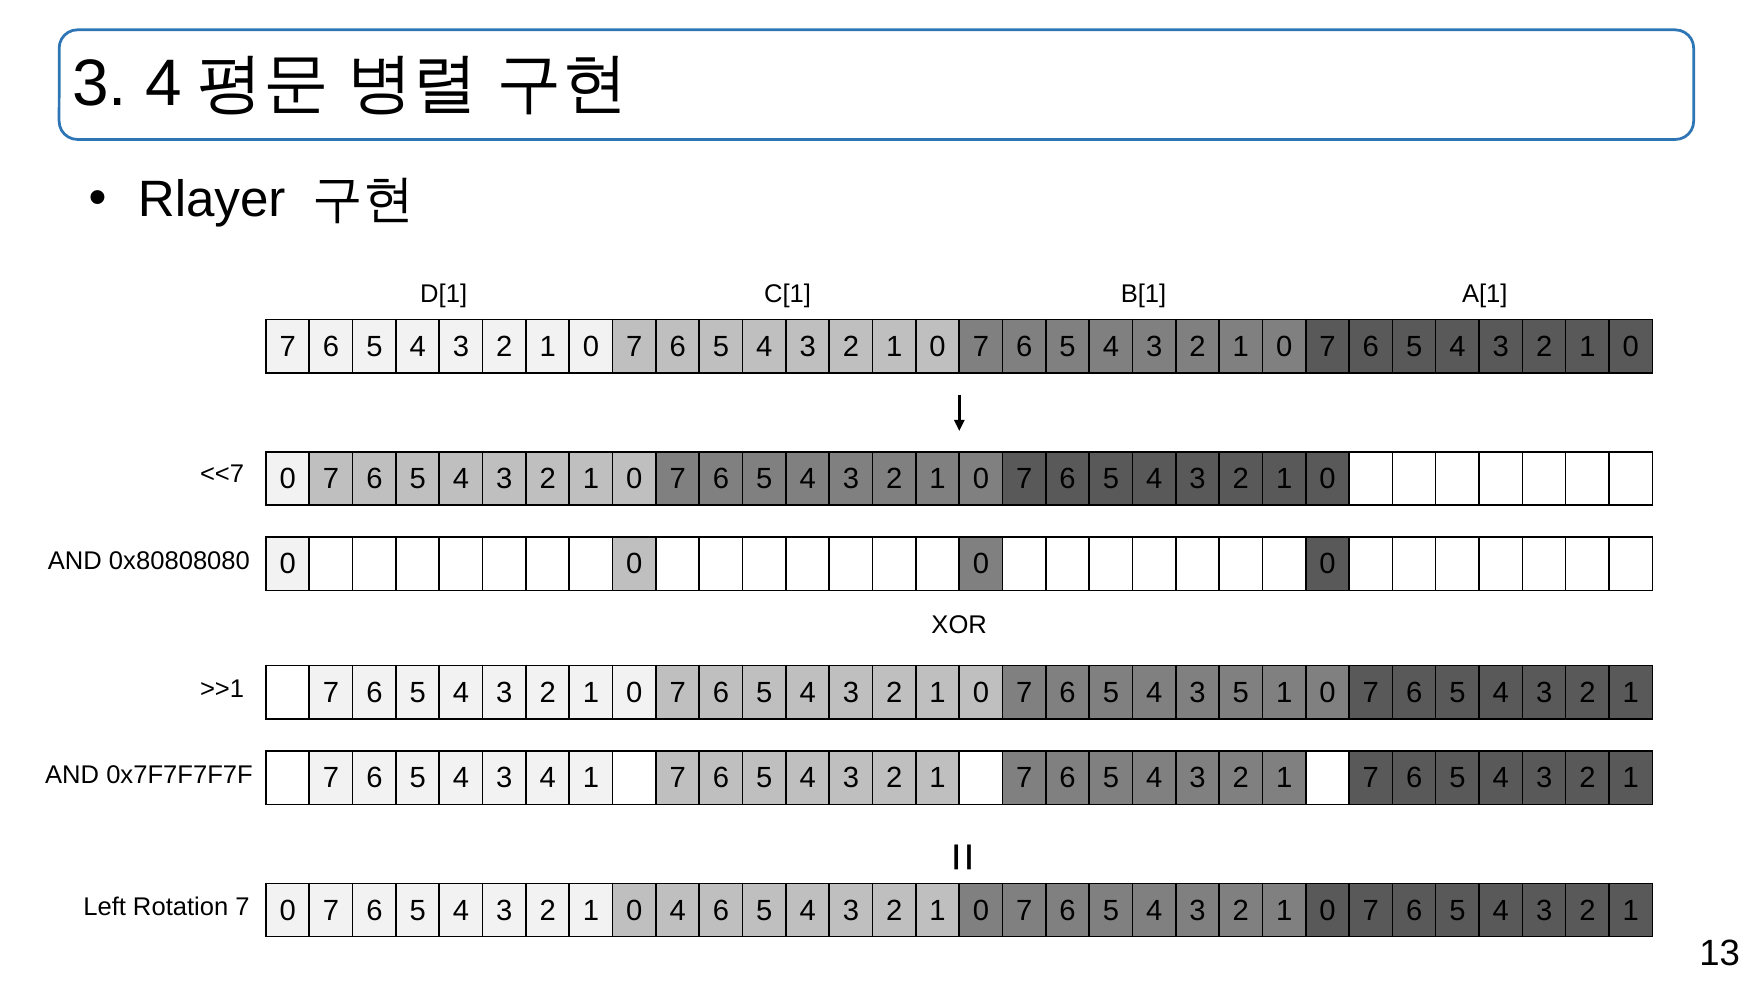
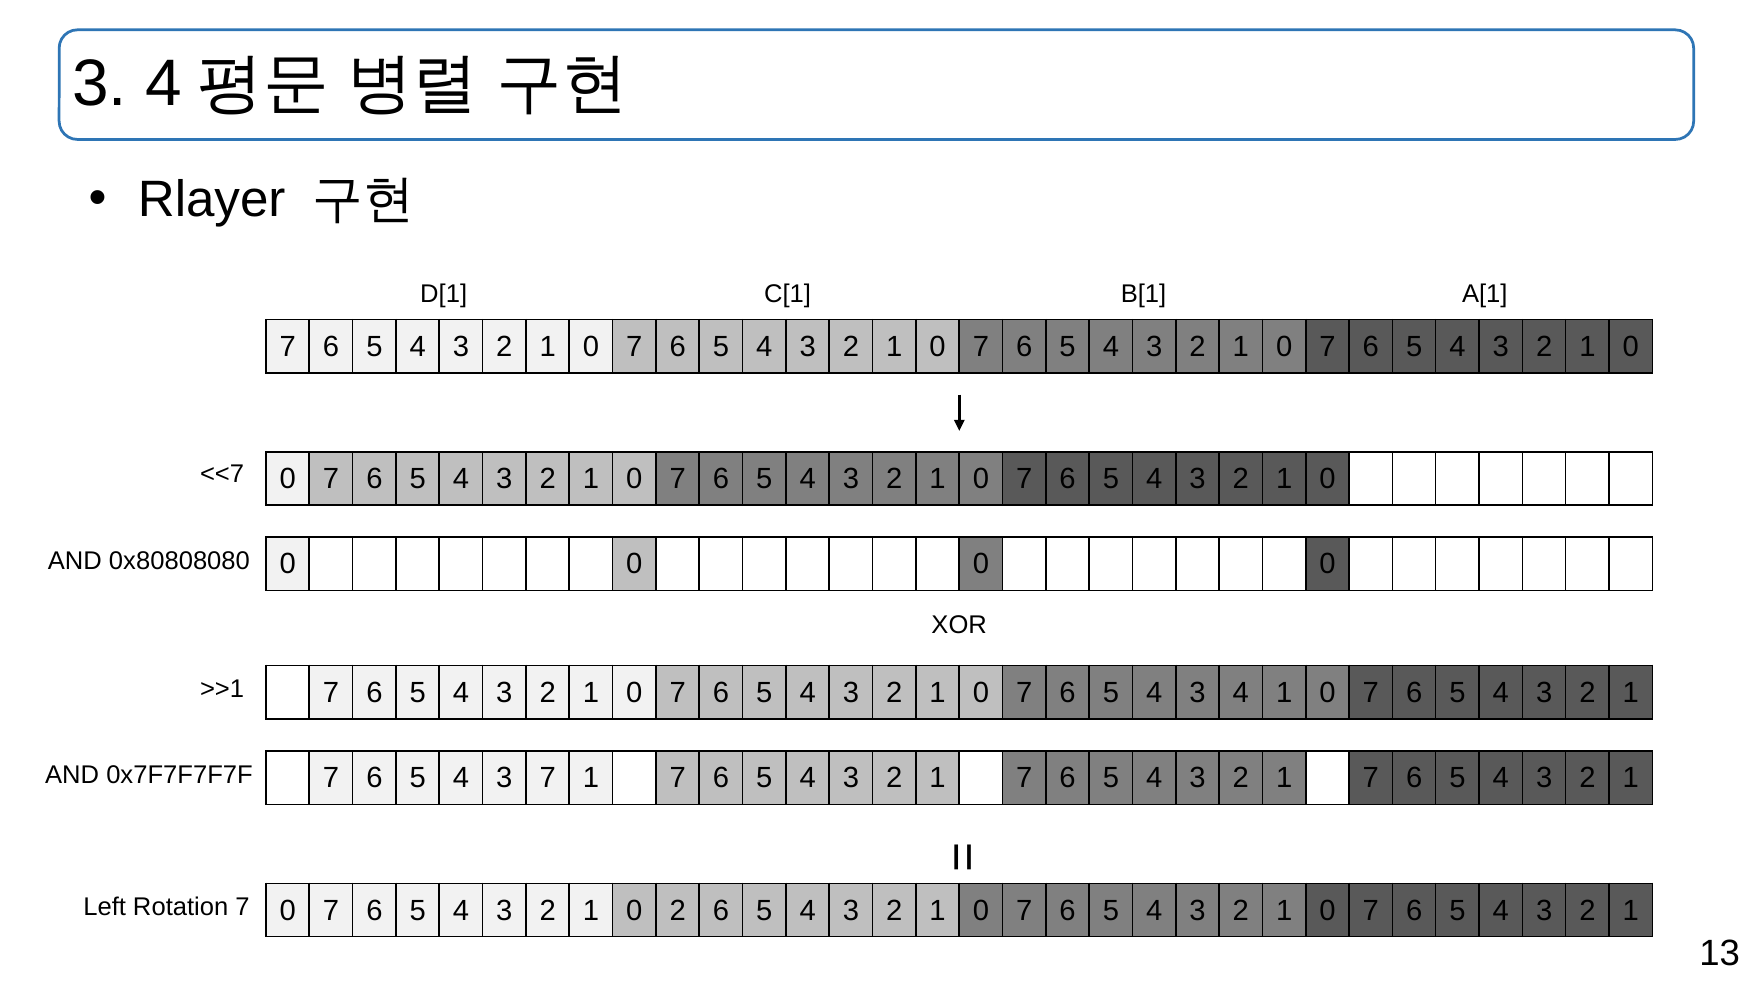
4 3 5: 5 -> 4
4 3 4: 4 -> 7
0 4: 4 -> 2
